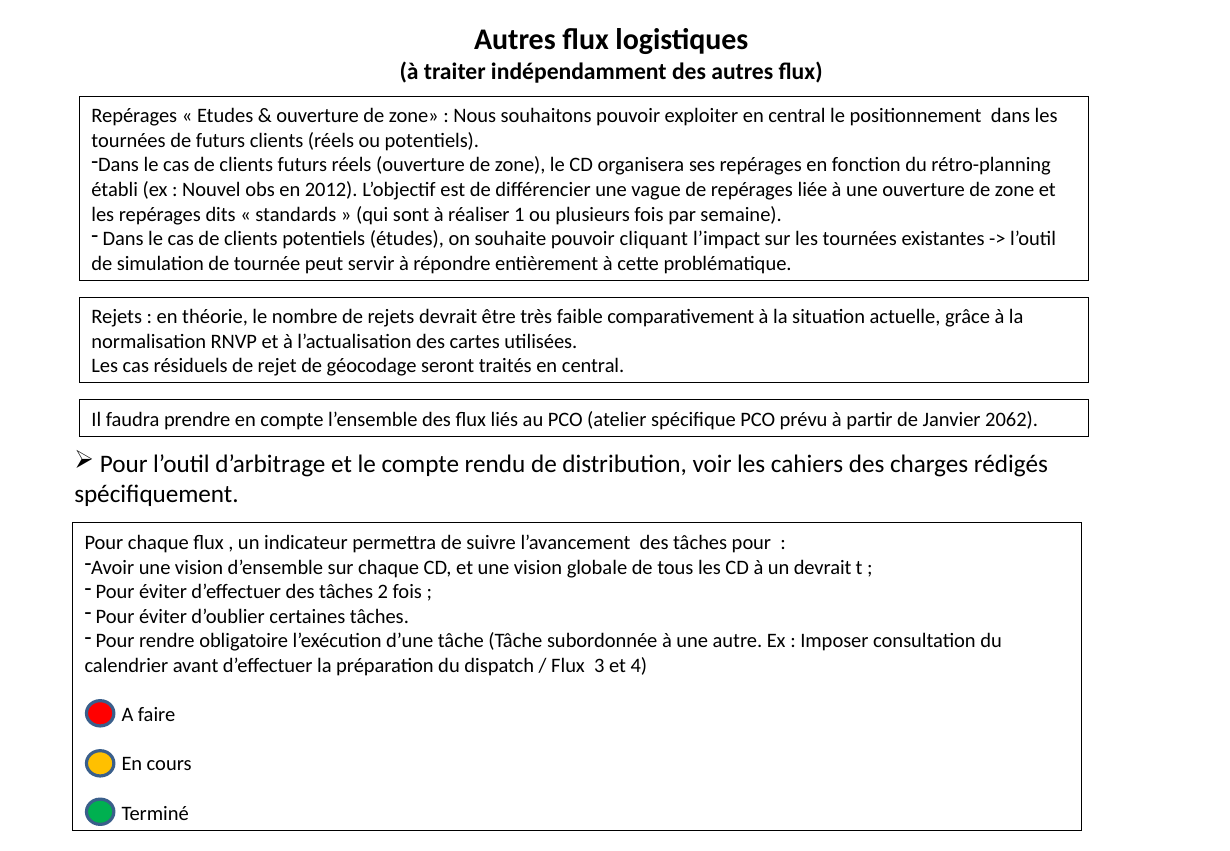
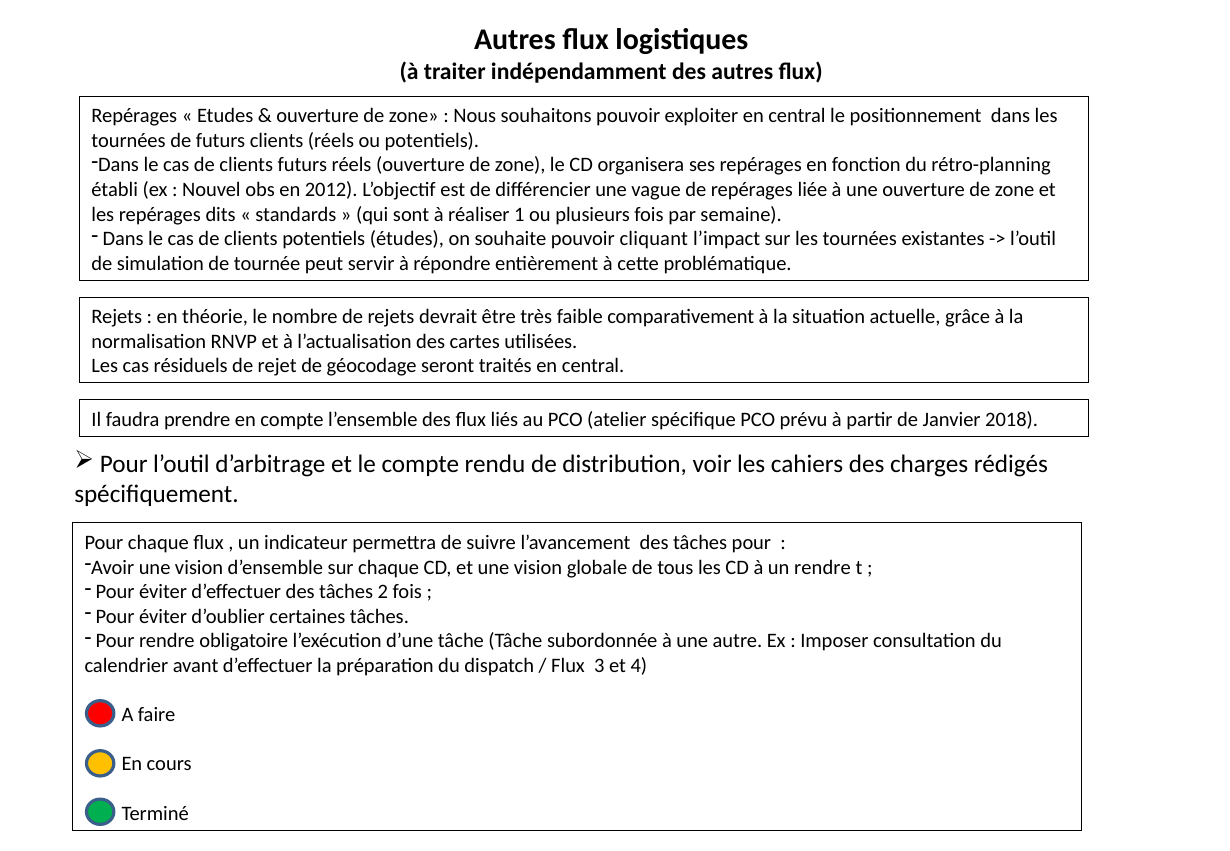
2062: 2062 -> 2018
un devrait: devrait -> rendre
